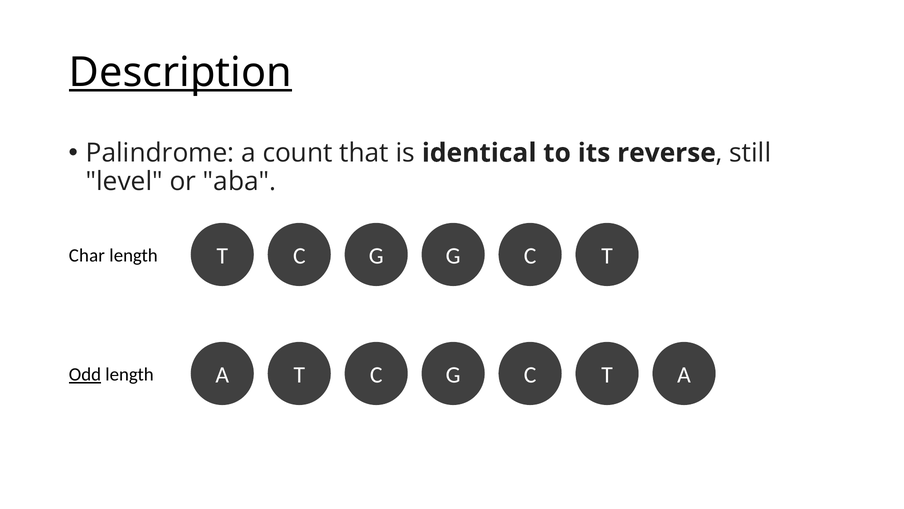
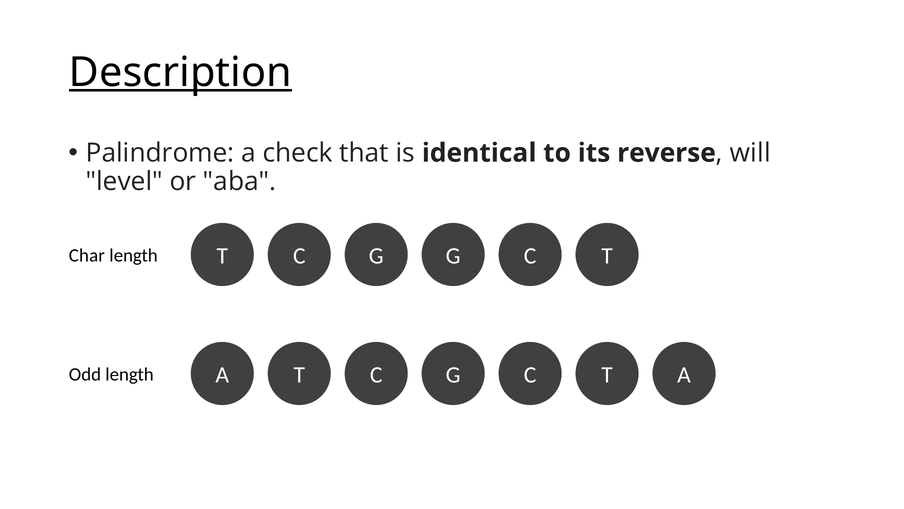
count: count -> check
still: still -> will
Odd underline: present -> none
